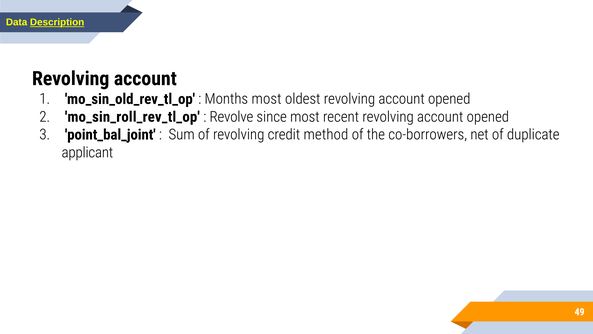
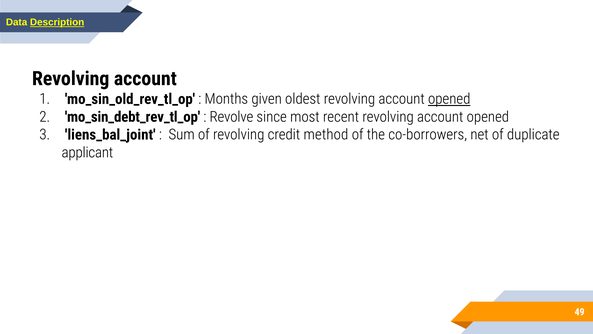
Months most: most -> given
opened at (449, 99) underline: none -> present
mo_sin_roll_rev_tl_op: mo_sin_roll_rev_tl_op -> mo_sin_debt_rev_tl_op
point_bal_joint: point_bal_joint -> liens_bal_joint
